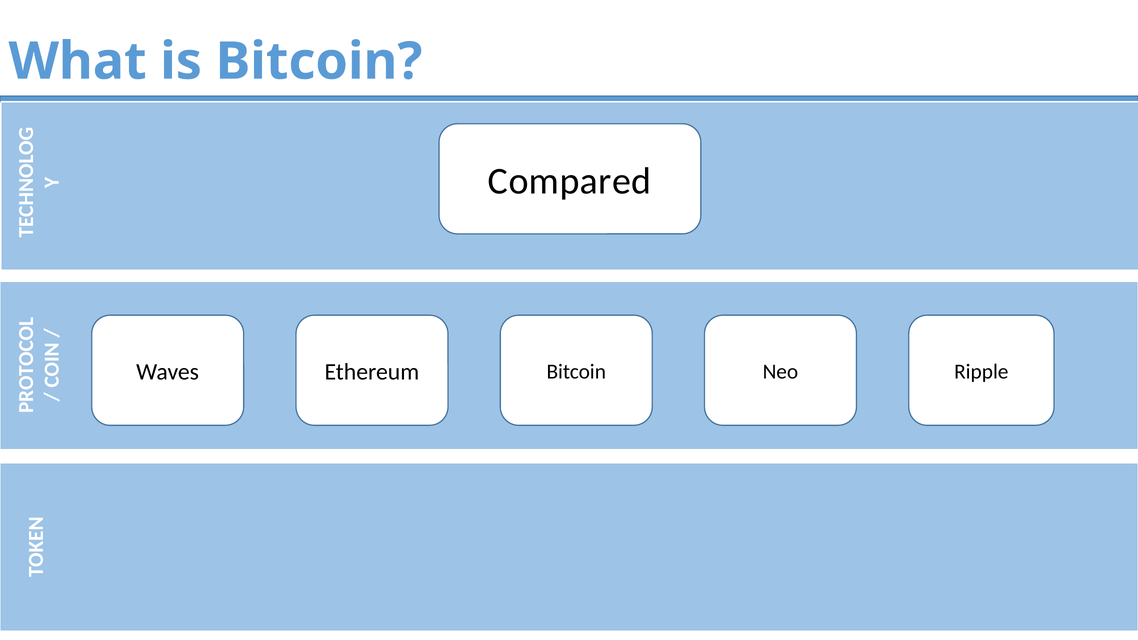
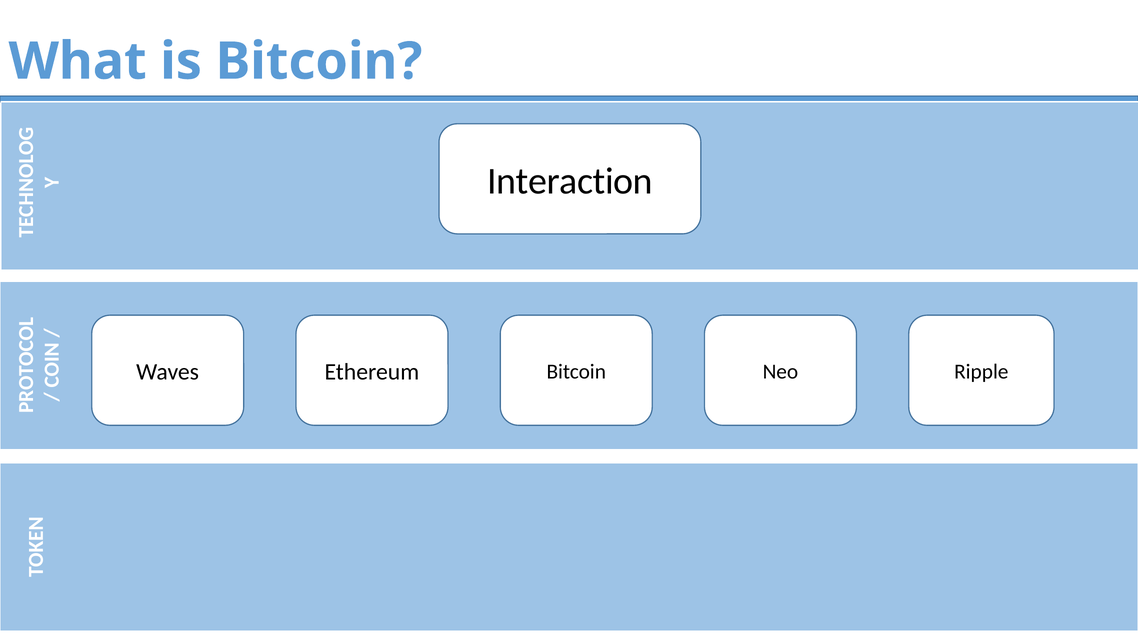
Compared: Compared -> Interaction
